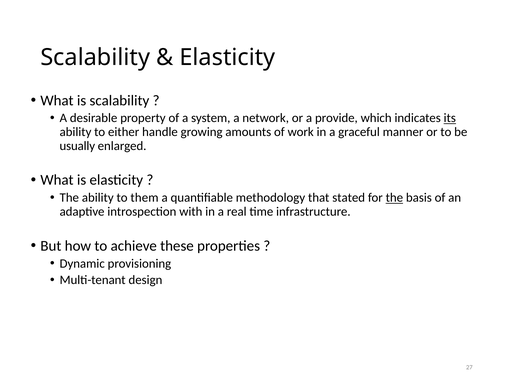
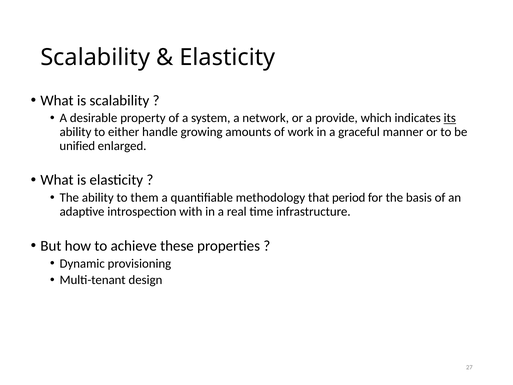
usually: usually -> unified
stated: stated -> period
the at (394, 198) underline: present -> none
